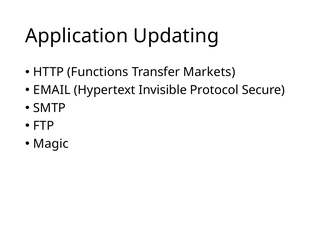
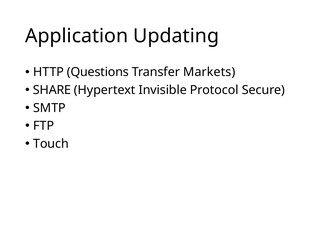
Functions: Functions -> Questions
EMAIL: EMAIL -> SHARE
Magic: Magic -> Touch
